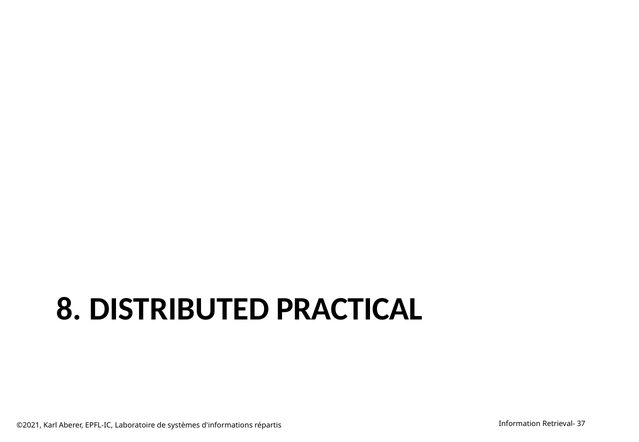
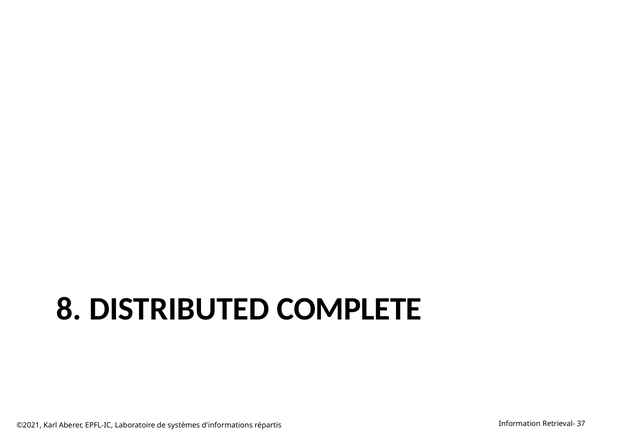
PRACTICAL: PRACTICAL -> COMPLETE
